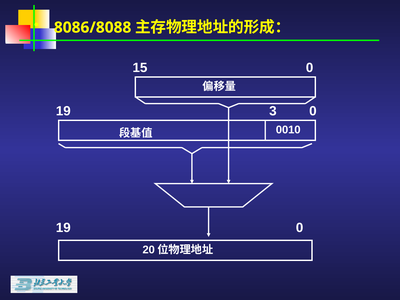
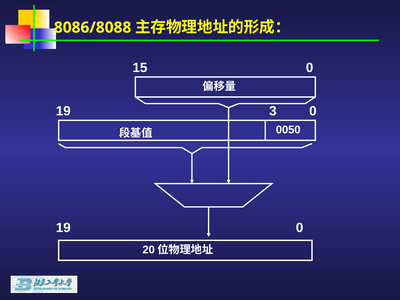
0010: 0010 -> 0050
